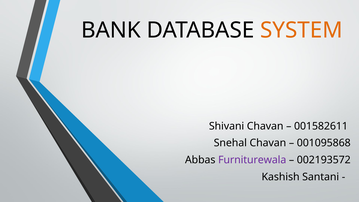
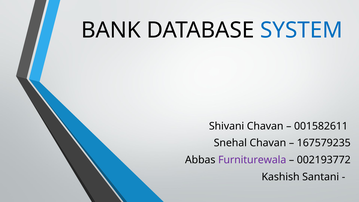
SYSTEM colour: orange -> blue
001095868: 001095868 -> 167579235
002193572: 002193572 -> 002193772
